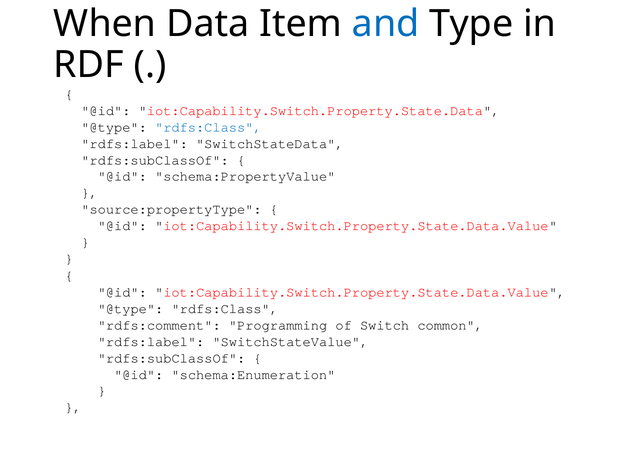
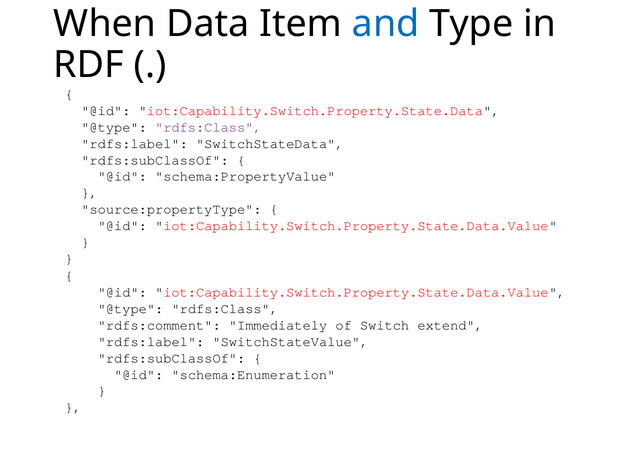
rdfs:Class at (208, 127) colour: blue -> purple
Programming: Programming -> Immediately
common: common -> extend
